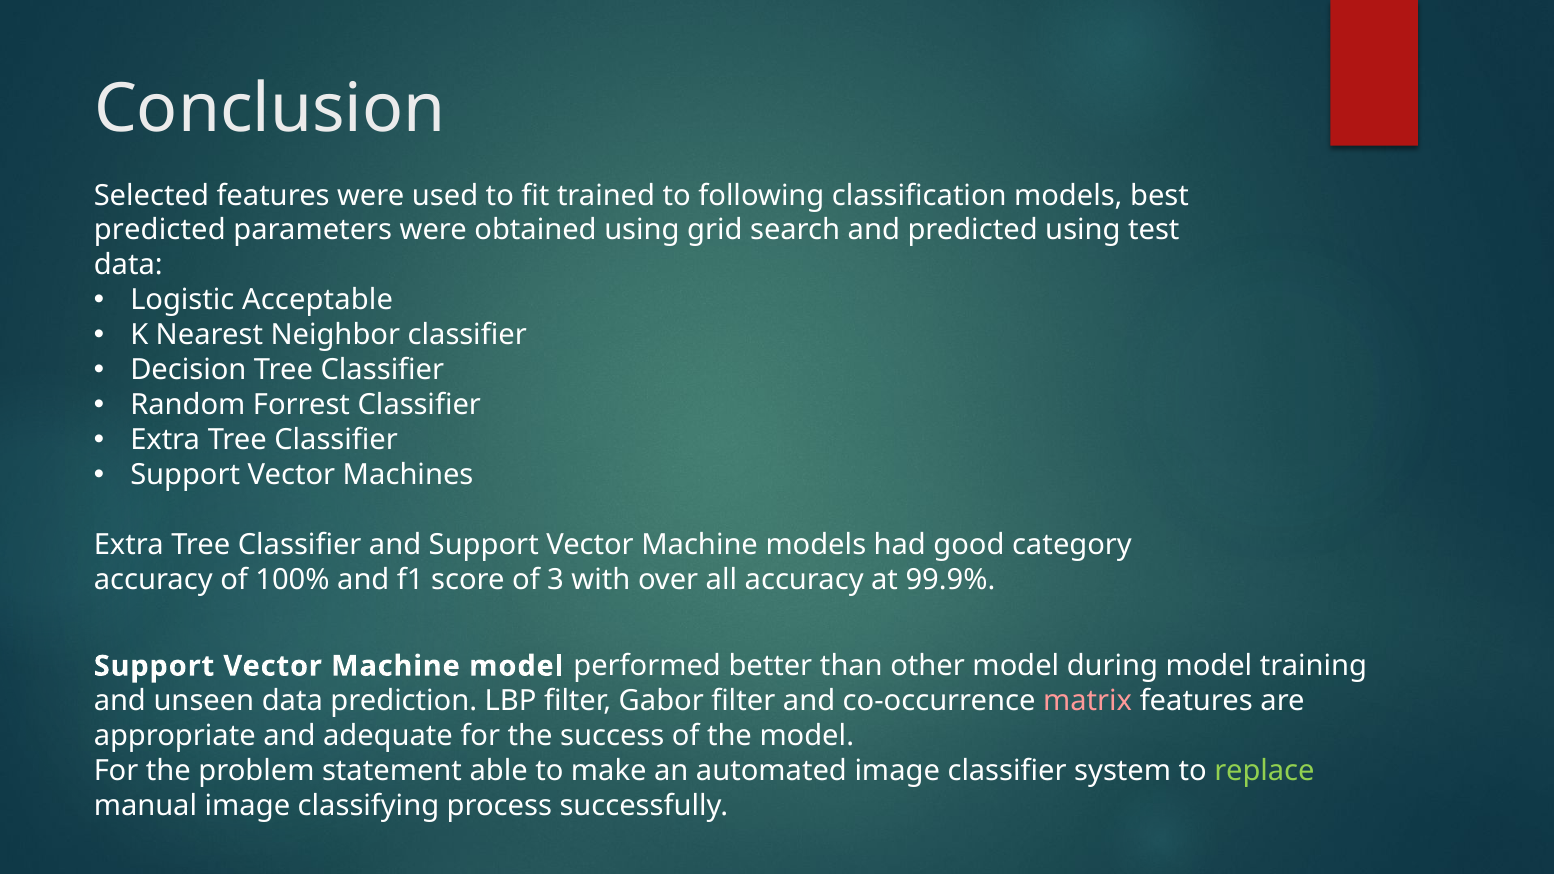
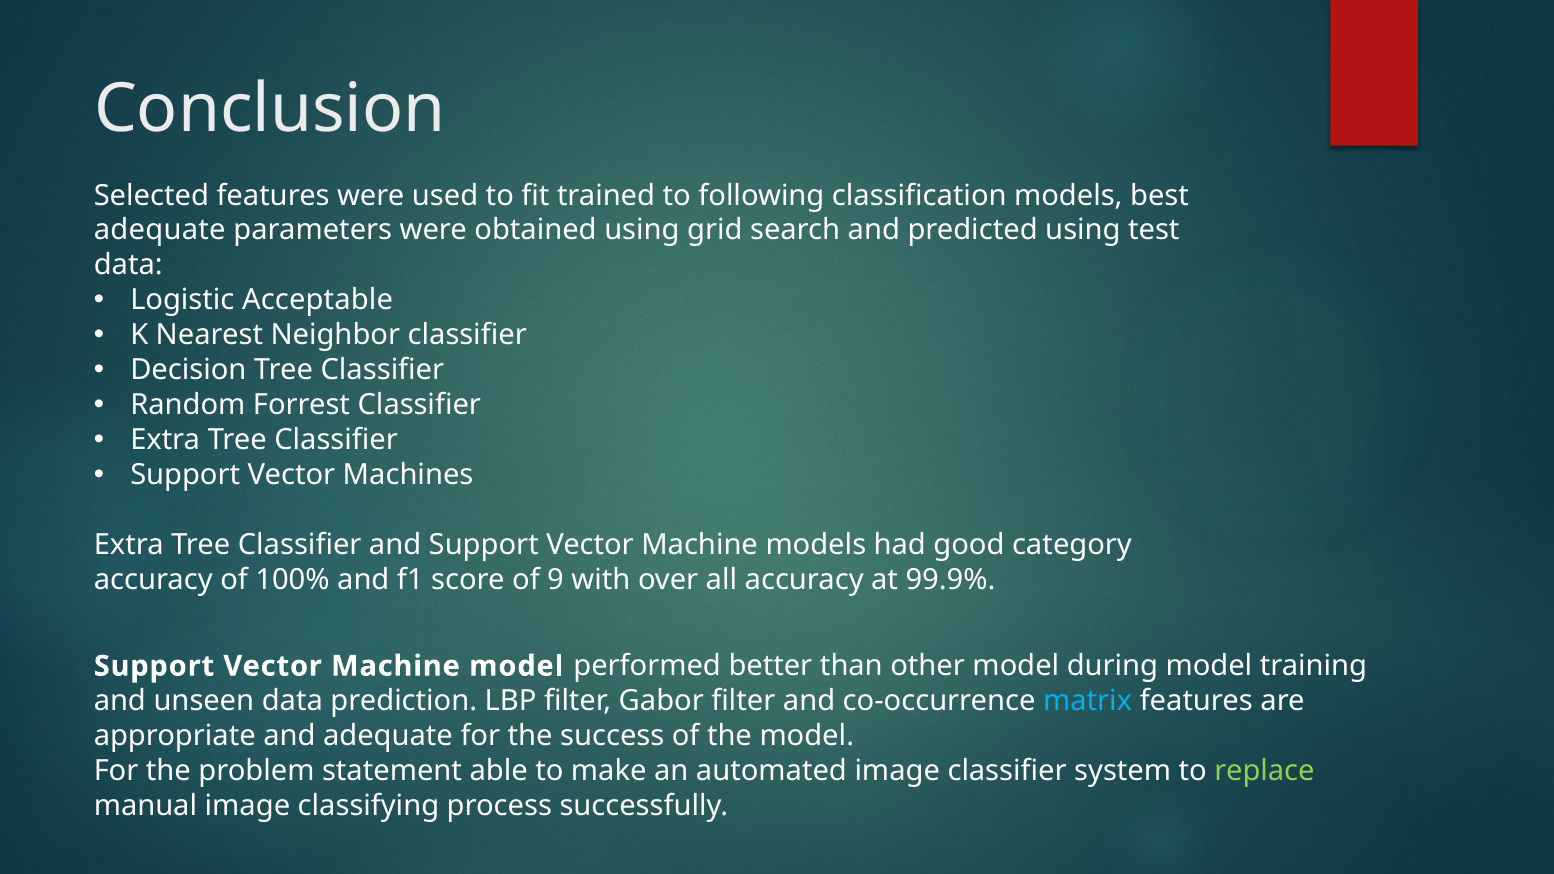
predicted at (160, 230): predicted -> adequate
3: 3 -> 9
matrix colour: pink -> light blue
